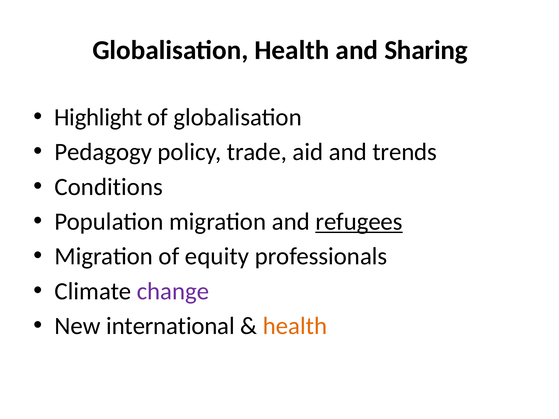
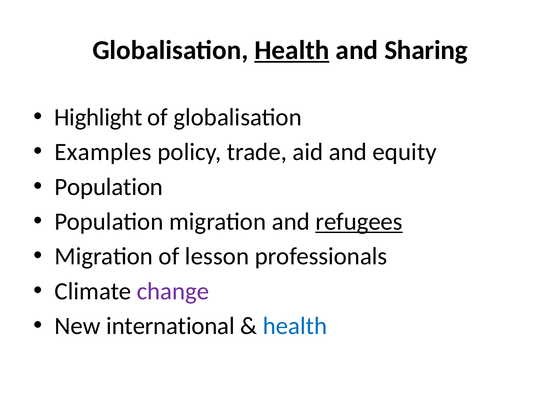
Health at (292, 50) underline: none -> present
Pedagogy: Pedagogy -> Examples
trends: trends -> equity
Conditions at (109, 187): Conditions -> Population
equity: equity -> lesson
health at (295, 326) colour: orange -> blue
